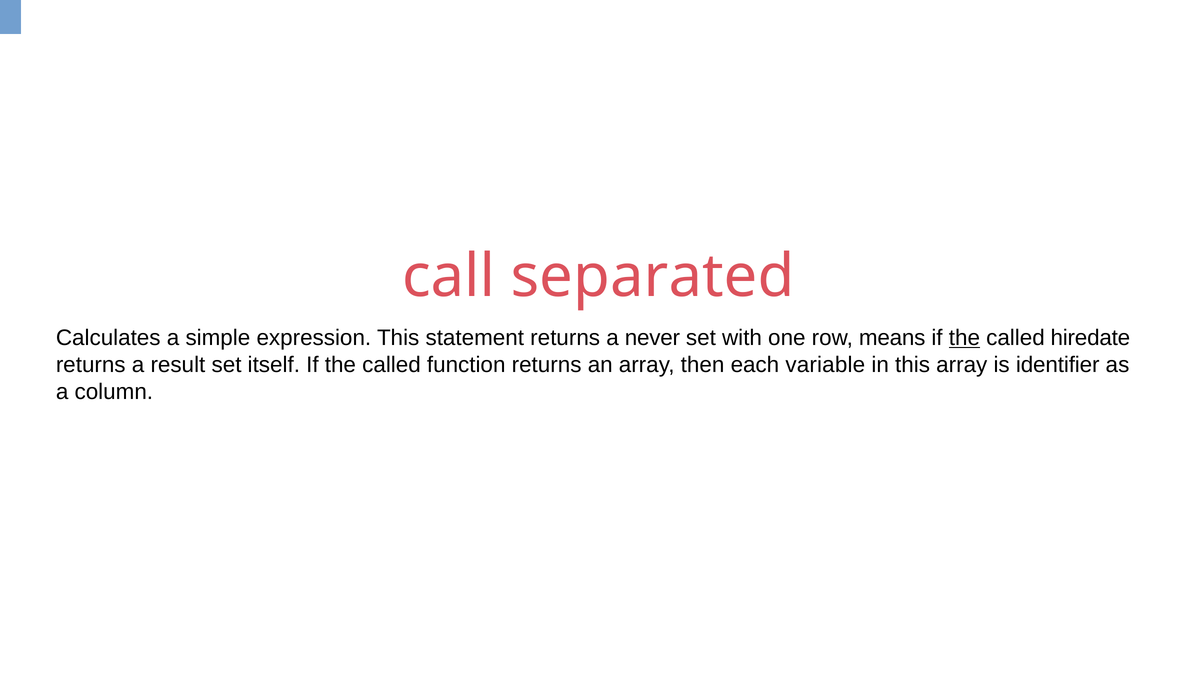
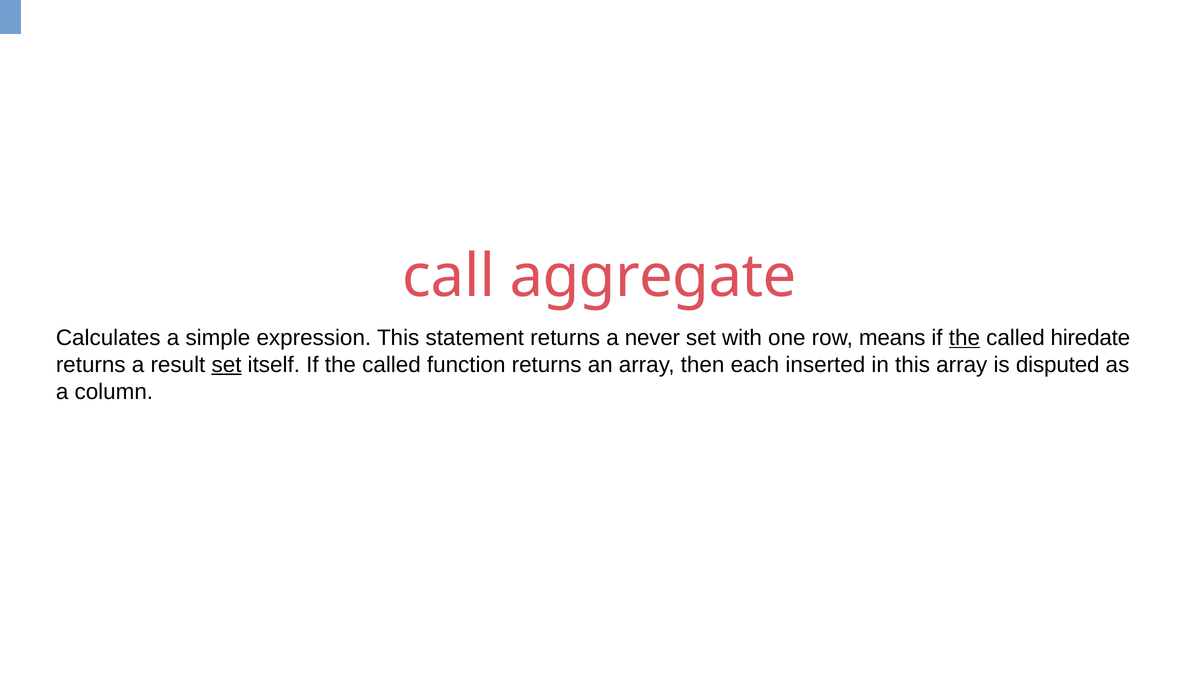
separated: separated -> aggregate
set at (227, 365) underline: none -> present
variable: variable -> inserted
identifier: identifier -> disputed
